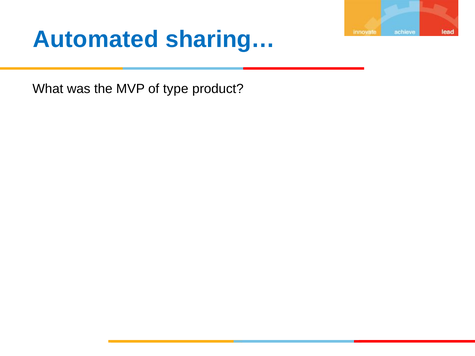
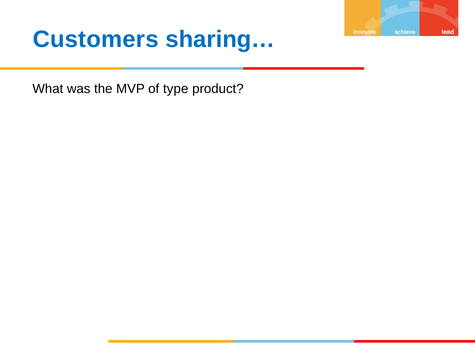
Automated: Automated -> Customers
